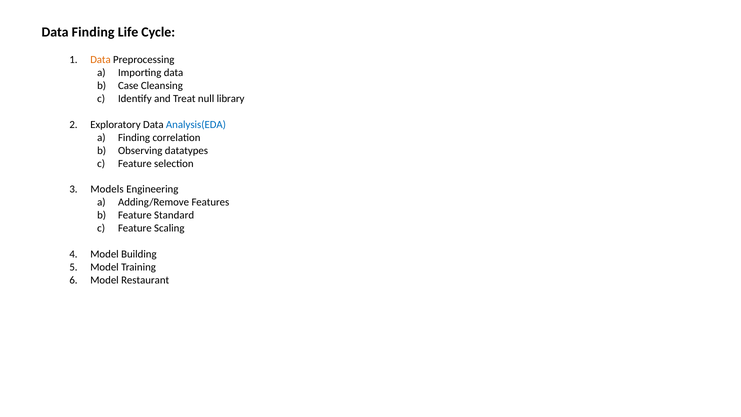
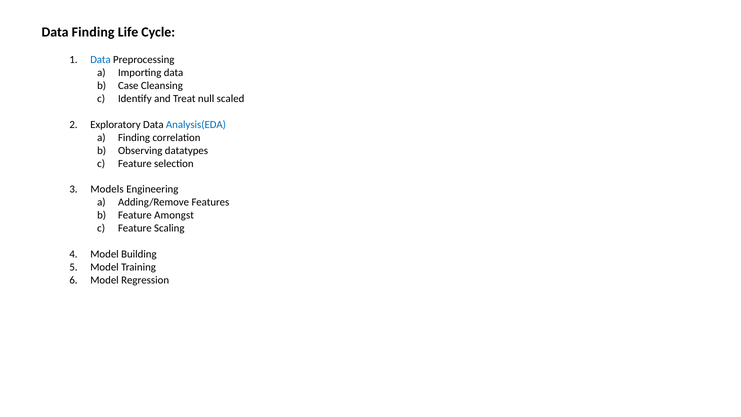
Data at (100, 60) colour: orange -> blue
library: library -> scaled
Standard: Standard -> Amongst
Restaurant: Restaurant -> Regression
